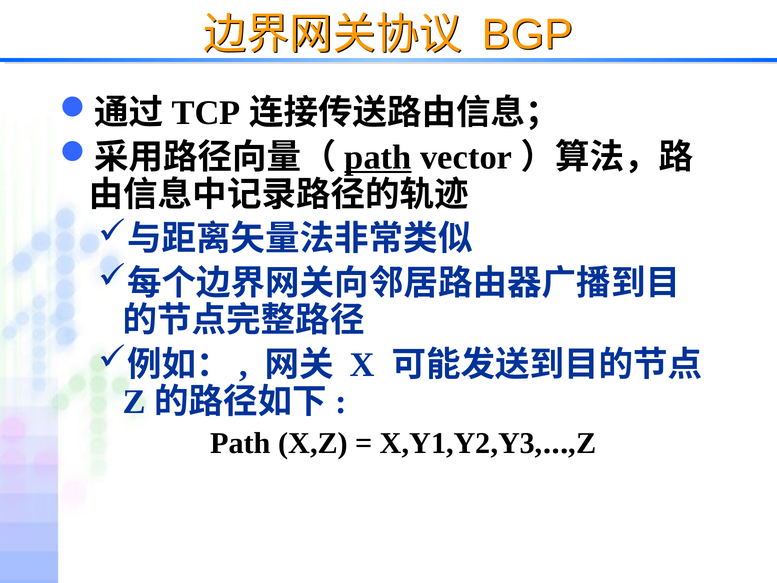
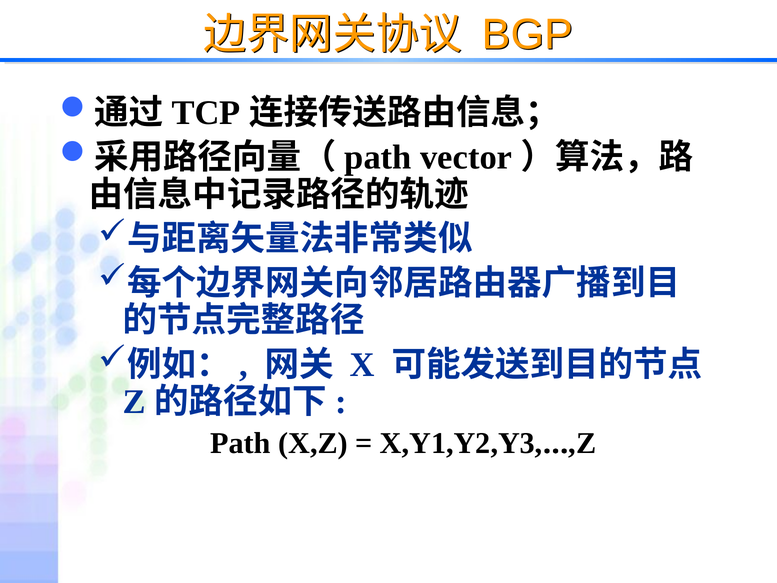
path at (378, 157) underline: present -> none
